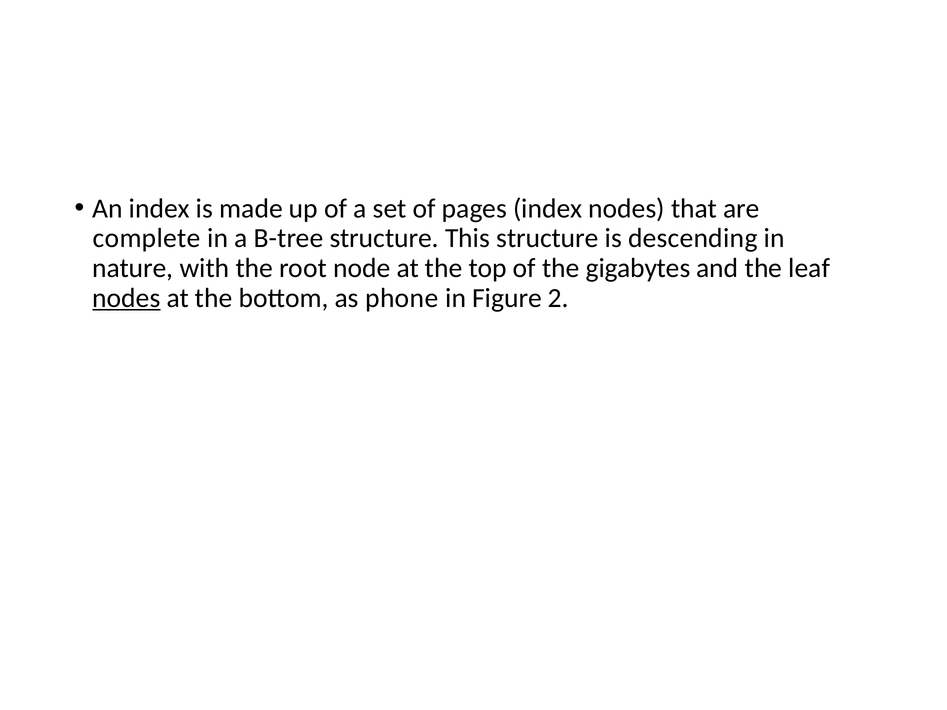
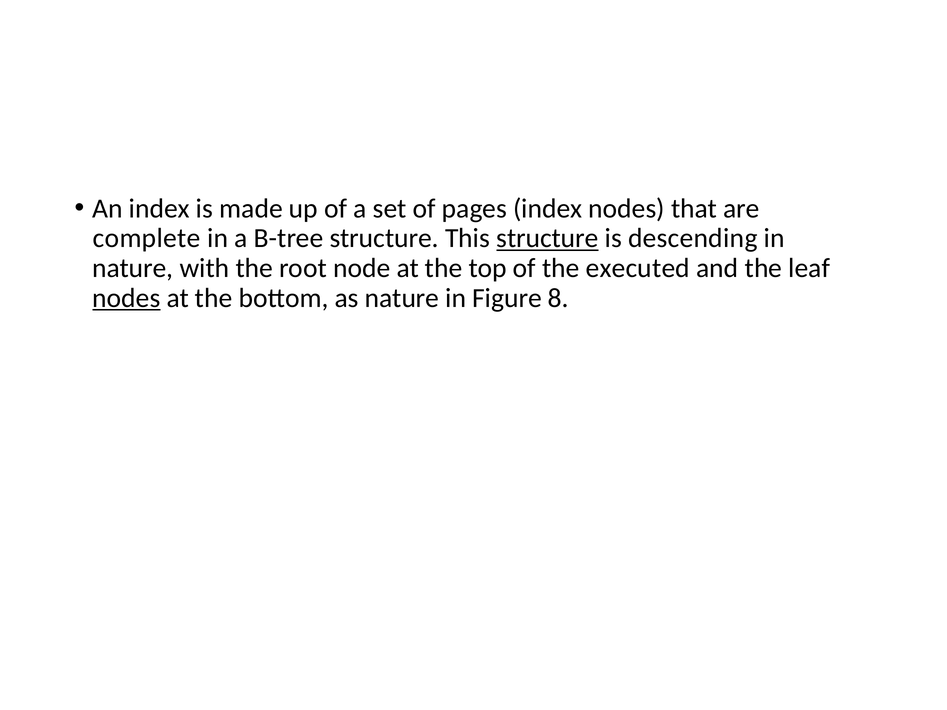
structure at (548, 238) underline: none -> present
gigabytes: gigabytes -> executed
as phone: phone -> nature
2: 2 -> 8
